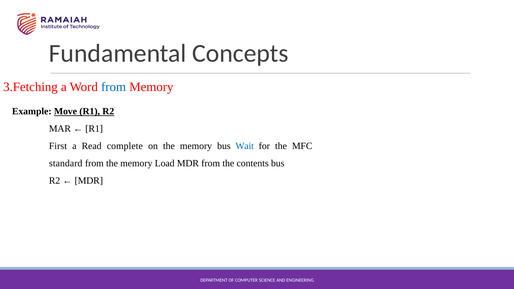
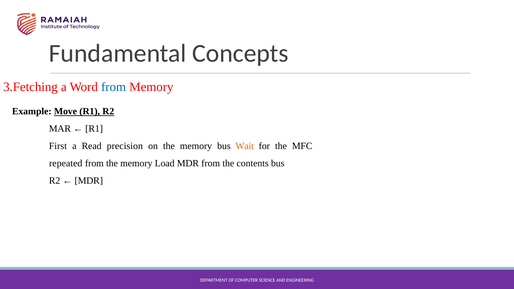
complete: complete -> precision
Wait colour: blue -> orange
standard: standard -> repeated
